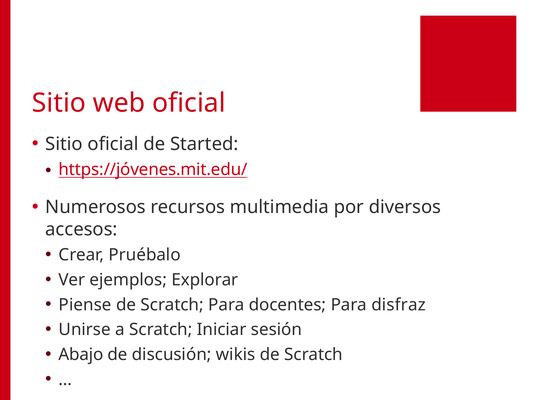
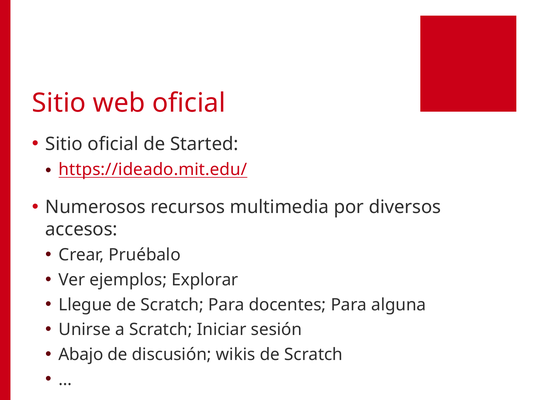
https://jóvenes.mit.edu/: https://jóvenes.mit.edu/ -> https://ideado.mit.edu/
Piense: Piense -> Llegue
disfraz: disfraz -> alguna
